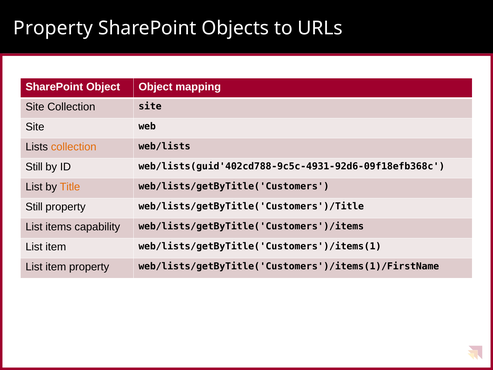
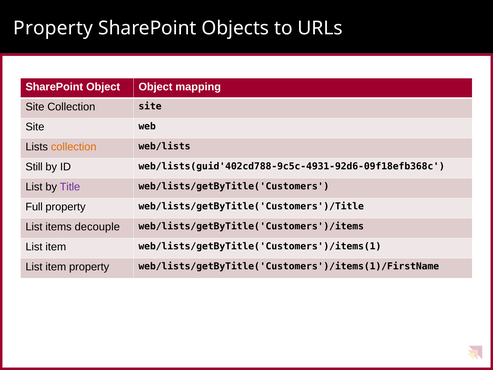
Title colour: orange -> purple
Still at (34, 207): Still -> Full
capability: capability -> decouple
